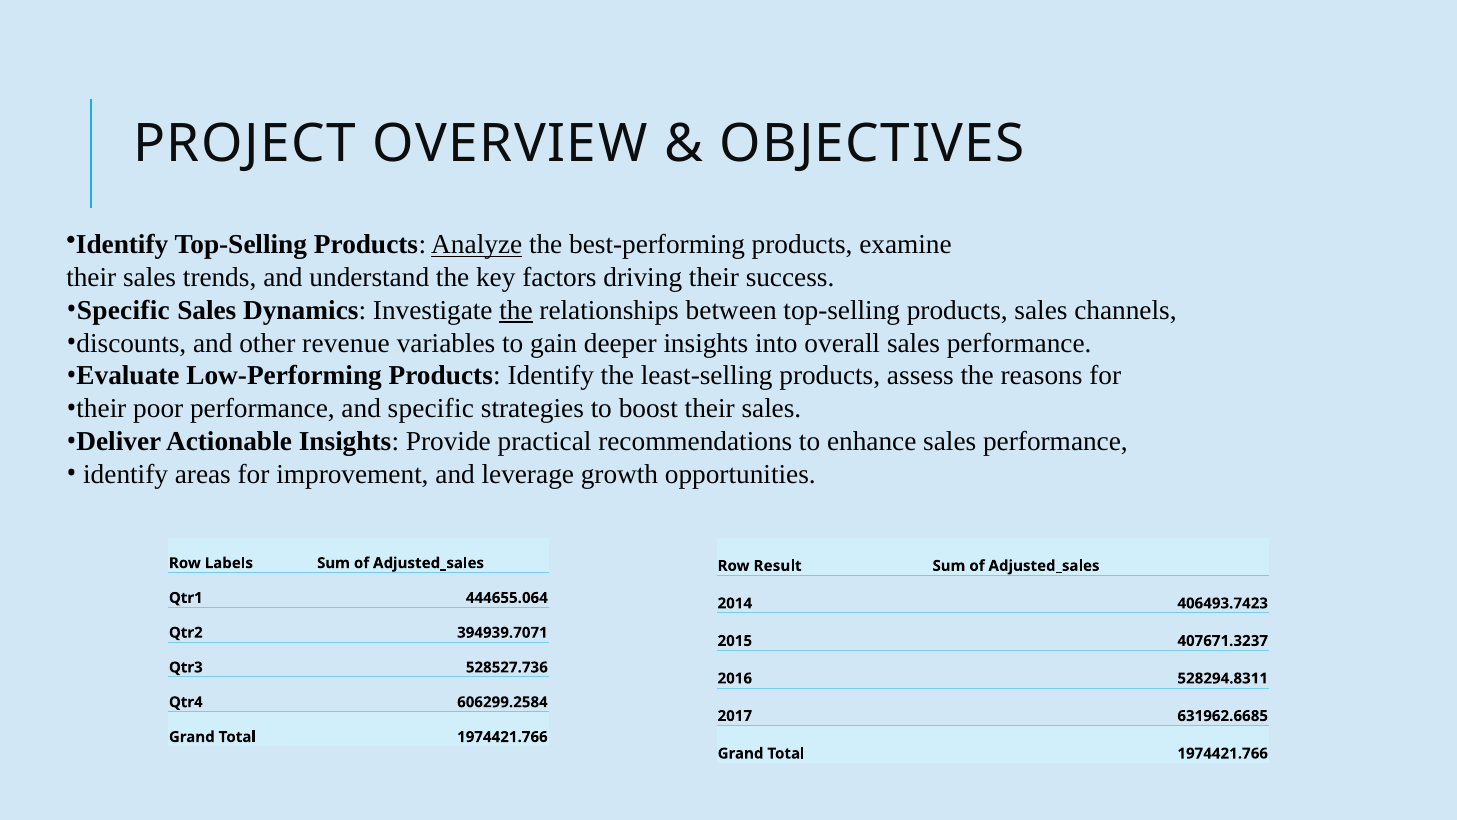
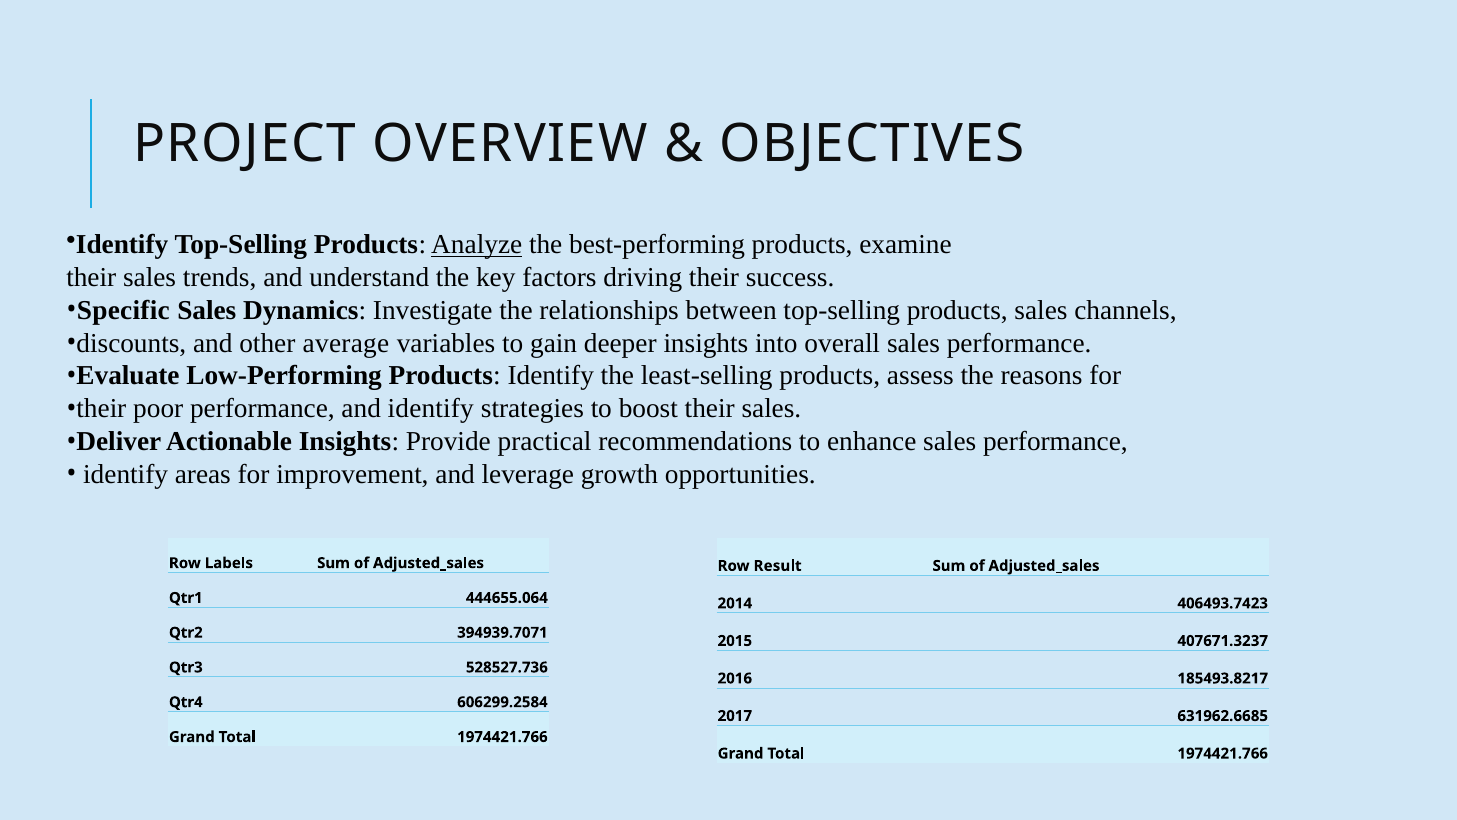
the at (516, 310) underline: present -> none
revenue: revenue -> average
and specific: specific -> identify
528294.8311: 528294.8311 -> 185493.8217
